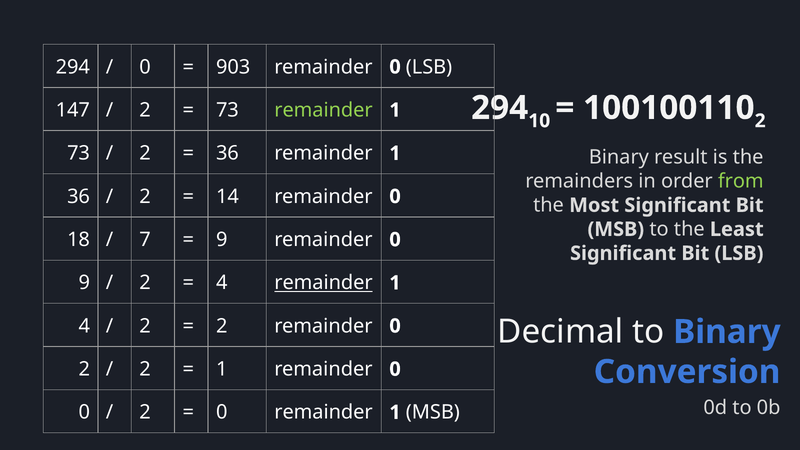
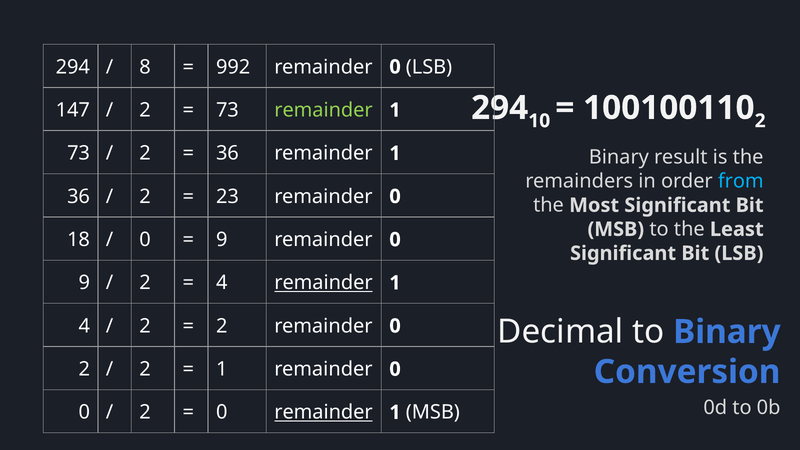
0 at (145, 67): 0 -> 8
903: 903 -> 992
from colour: light green -> light blue
14: 14 -> 23
7 at (145, 240): 7 -> 0
remainder at (323, 412) underline: none -> present
